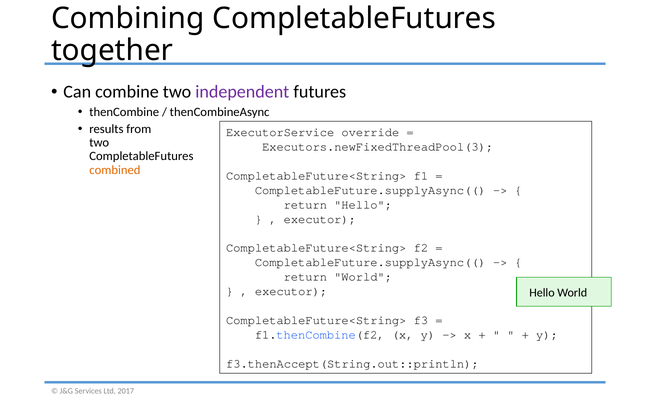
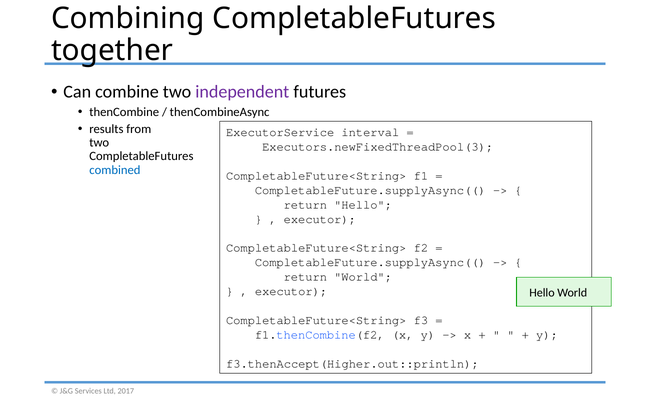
override: override -> interval
combined colour: orange -> blue
f3.thenAccept(String.out::println: f3.thenAccept(String.out::println -> f3.thenAccept(Higher.out::println
